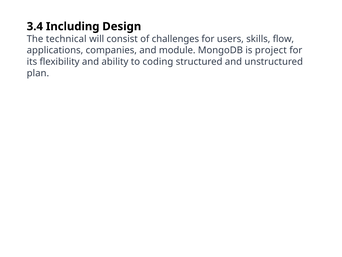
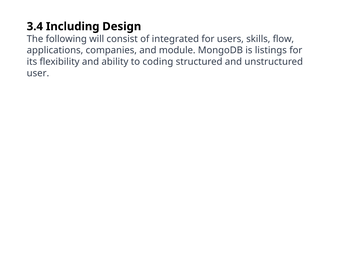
technical: technical -> following
challenges: challenges -> integrated
project: project -> listings
plan: plan -> user
